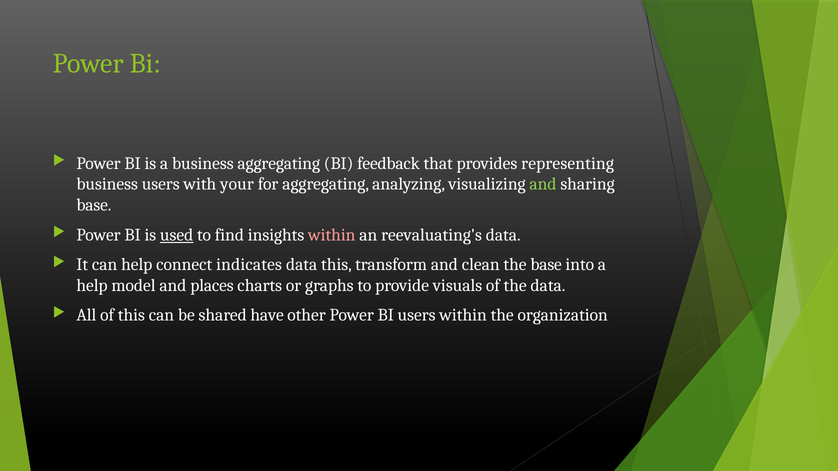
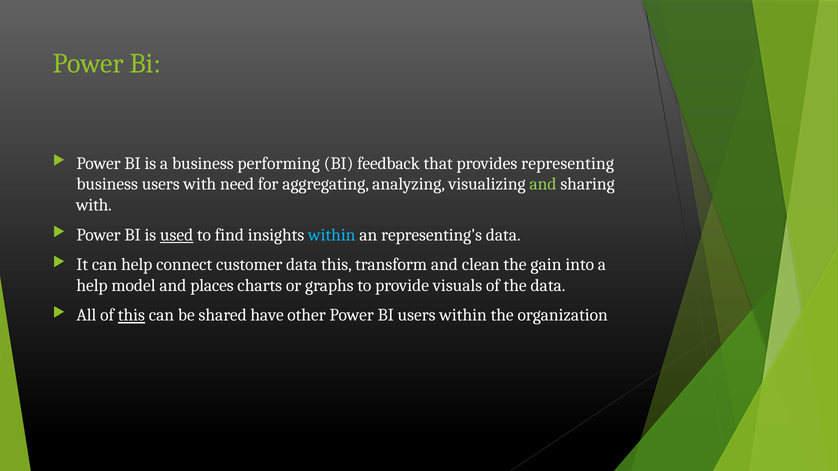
business aggregating: aggregating -> performing
your: your -> need
base at (94, 205): base -> with
within at (332, 235) colour: pink -> light blue
reevaluating's: reevaluating's -> representing's
indicates: indicates -> customer
the base: base -> gain
this at (131, 315) underline: none -> present
